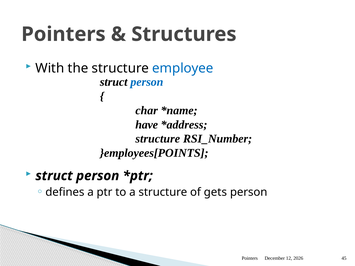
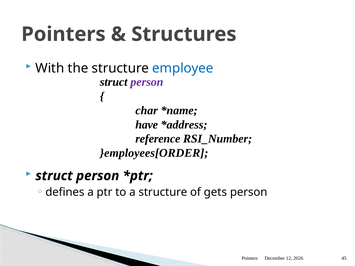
person at (147, 82) colour: blue -> purple
structure at (158, 139): structure -> reference
}employees[POINTS: }employees[POINTS -> }employees[ORDER
